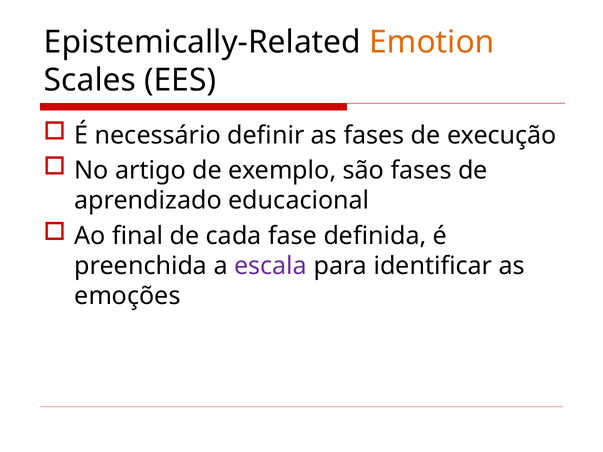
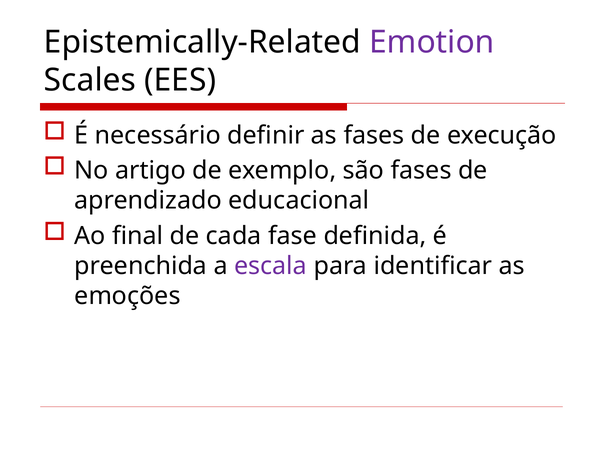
Emotion colour: orange -> purple
